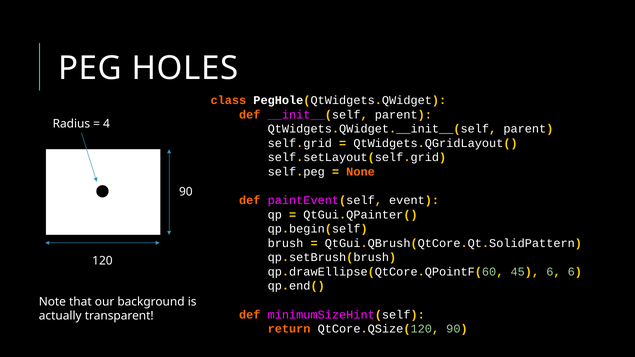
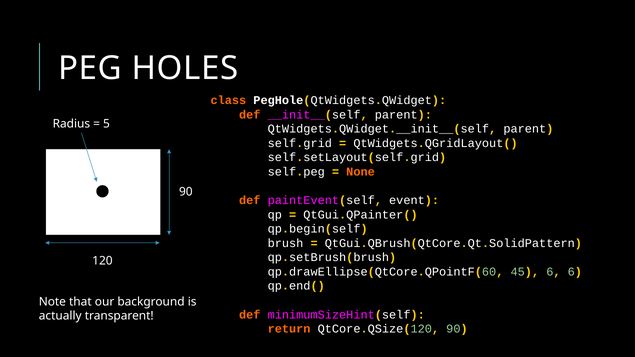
4: 4 -> 5
